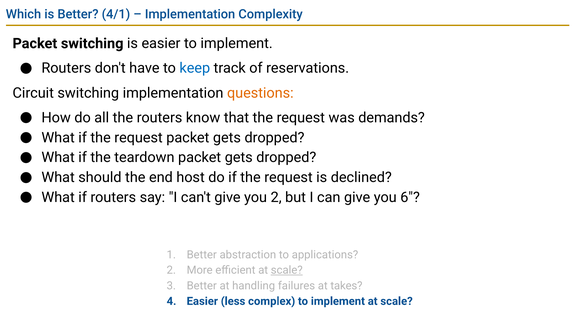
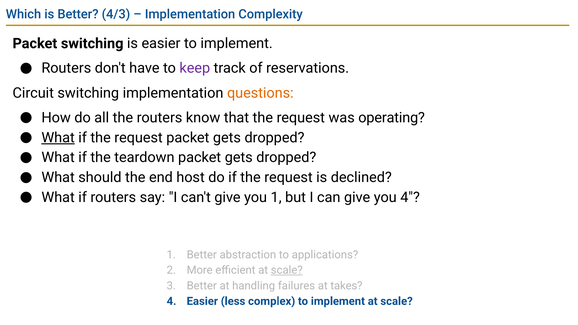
4/1: 4/1 -> 4/3
keep colour: blue -> purple
demands: demands -> operating
What at (58, 138) underline: none -> present
you 2: 2 -> 1
you 6: 6 -> 4
